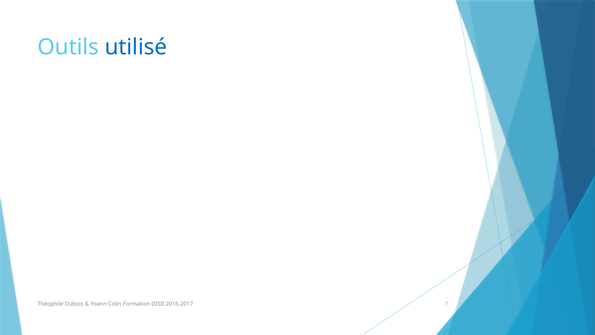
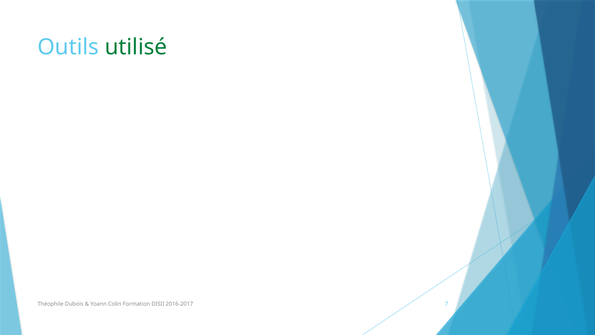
utilisé colour: blue -> green
